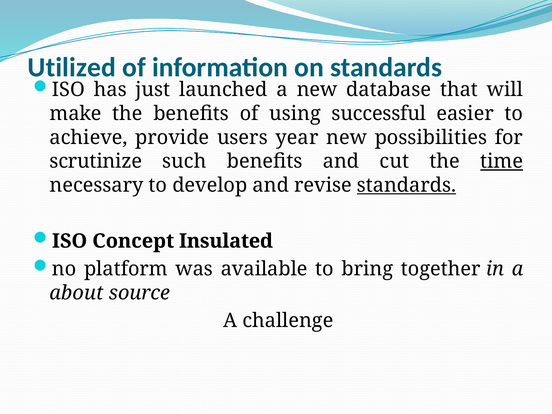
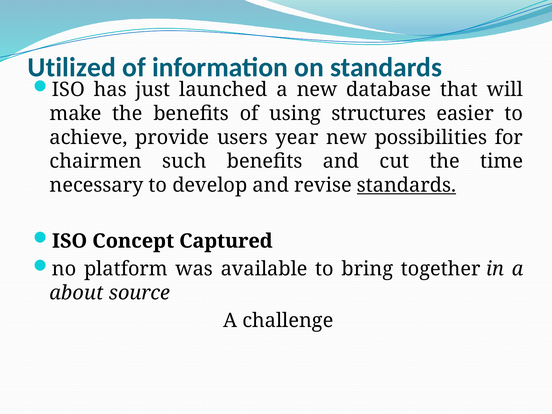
successful: successful -> structures
scrutinize: scrutinize -> chairmen
time underline: present -> none
Insulated: Insulated -> Captured
